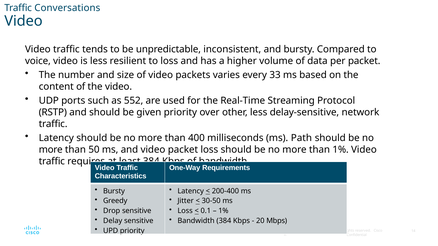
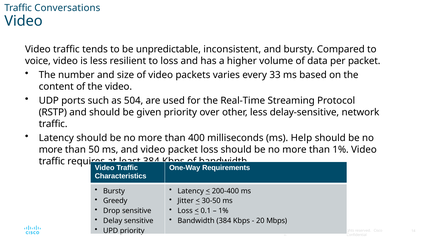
552: 552 -> 504
Path: Path -> Help
